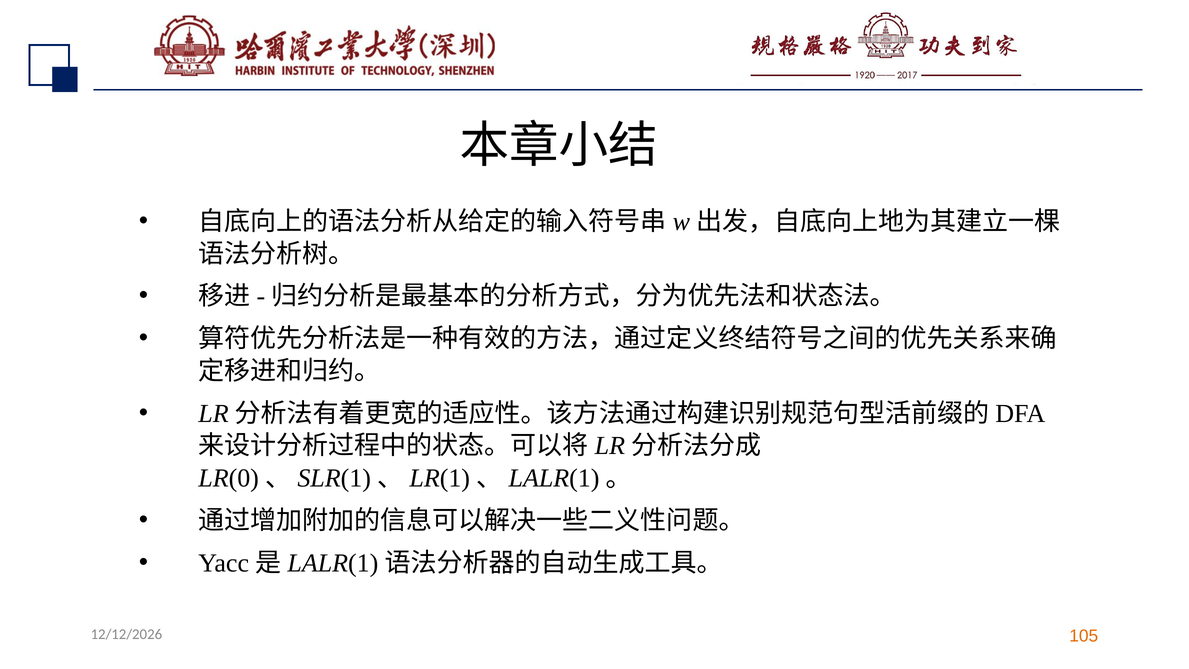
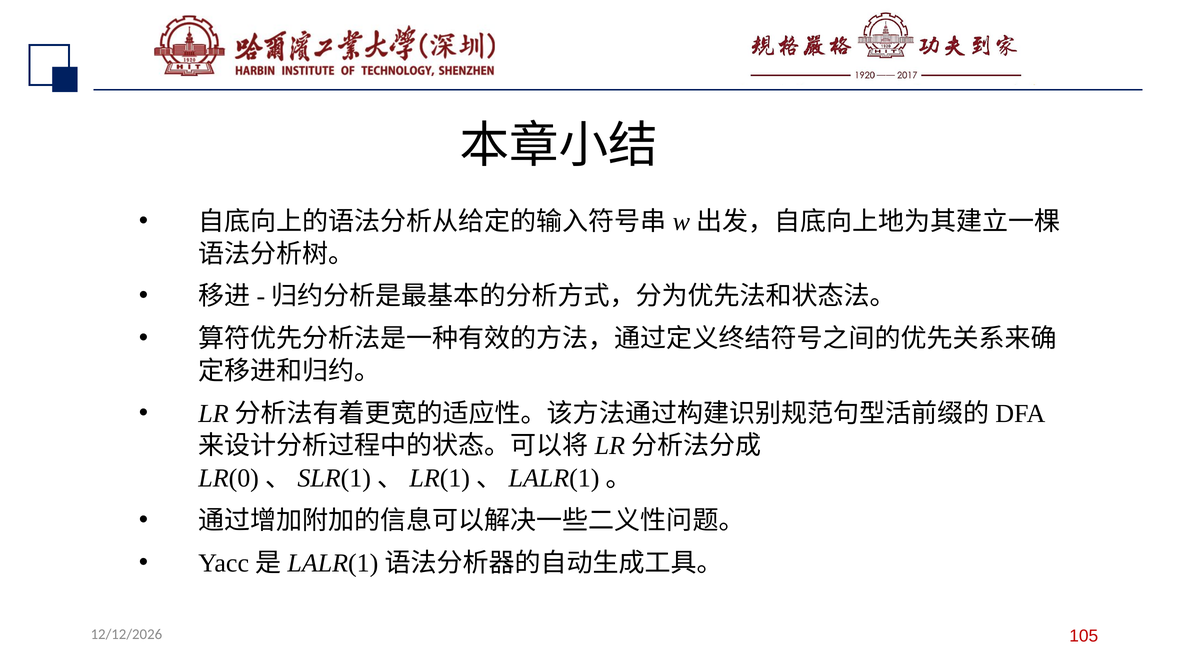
105 colour: orange -> red
